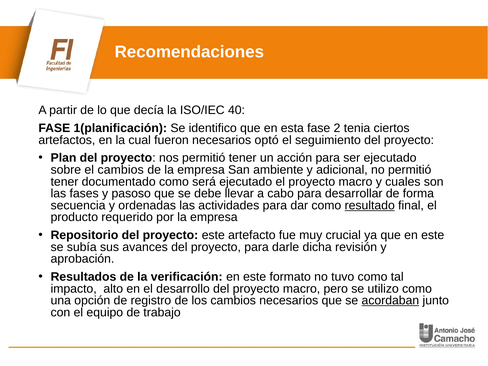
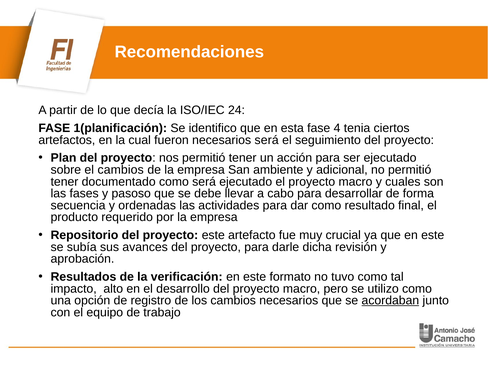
40: 40 -> 24
2: 2 -> 4
necesarios optó: optó -> será
resultado underline: present -> none
